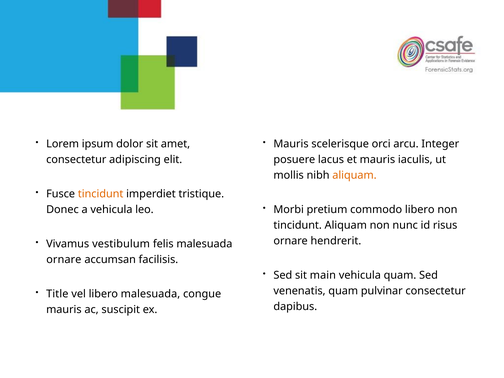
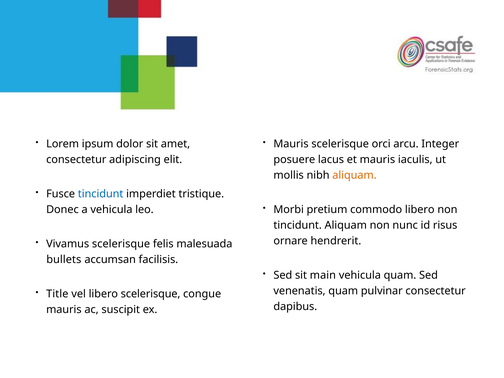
tincidunt at (101, 194) colour: orange -> blue
Vivamus vestibulum: vestibulum -> scelerisque
ornare at (64, 260): ornare -> bullets
libero malesuada: malesuada -> scelerisque
